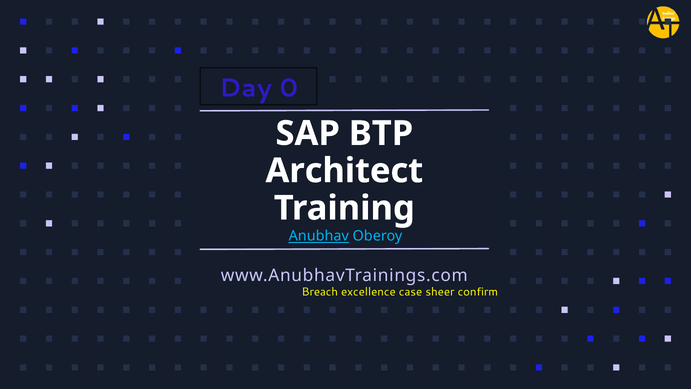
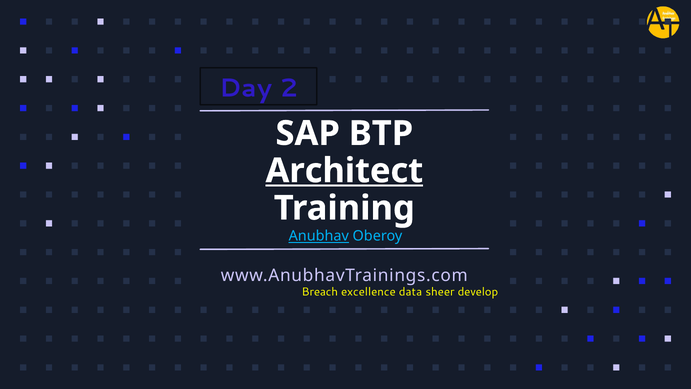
0: 0 -> 2
Architect underline: none -> present
case: case -> data
confirm: confirm -> develop
